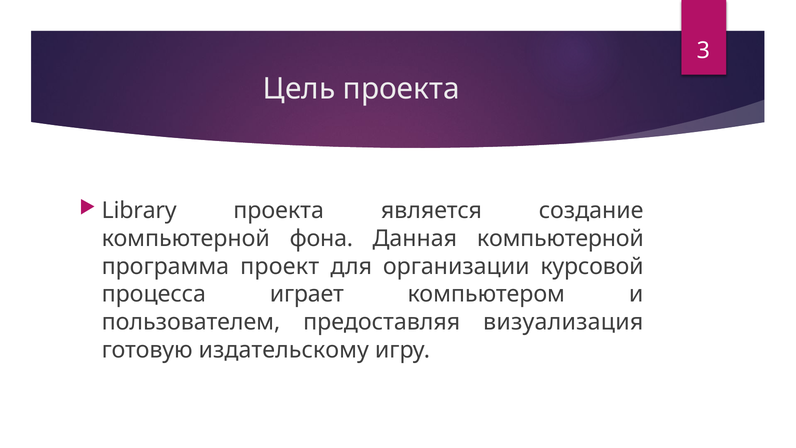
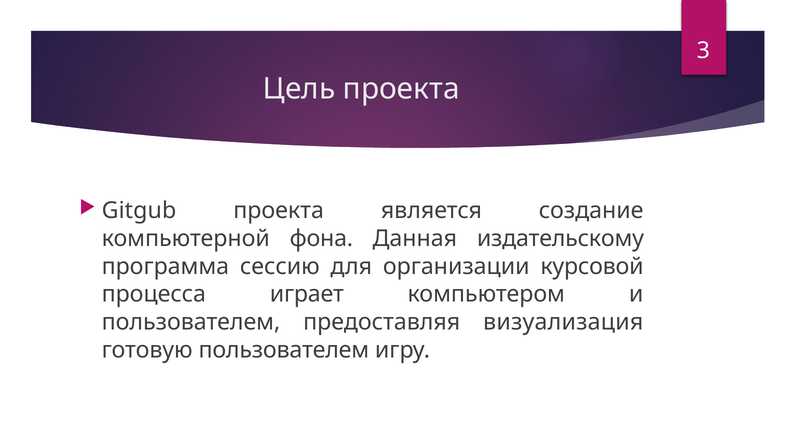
Library: Library -> Gitgub
Данная компьютерной: компьютерной -> издательскому
проект: проект -> сессию
готовую издательскому: издательскому -> пользователем
